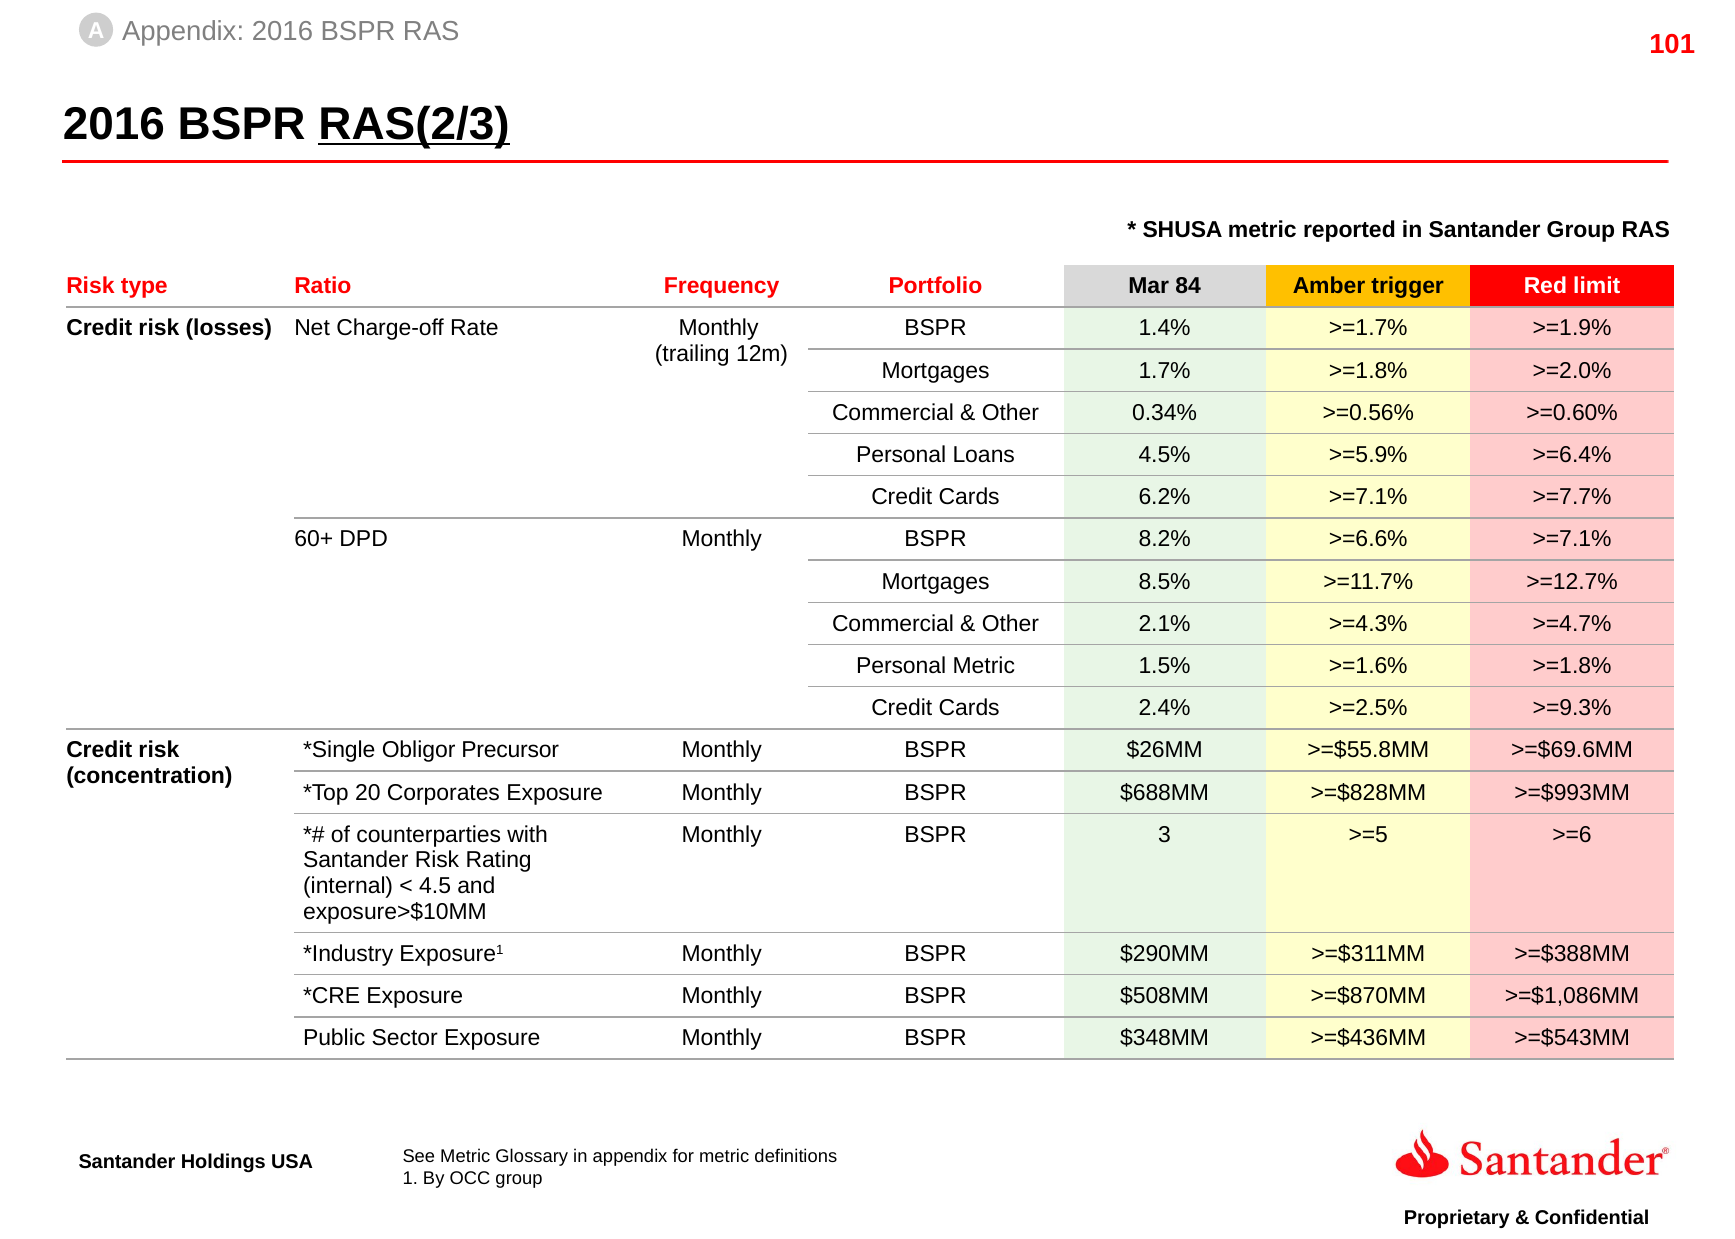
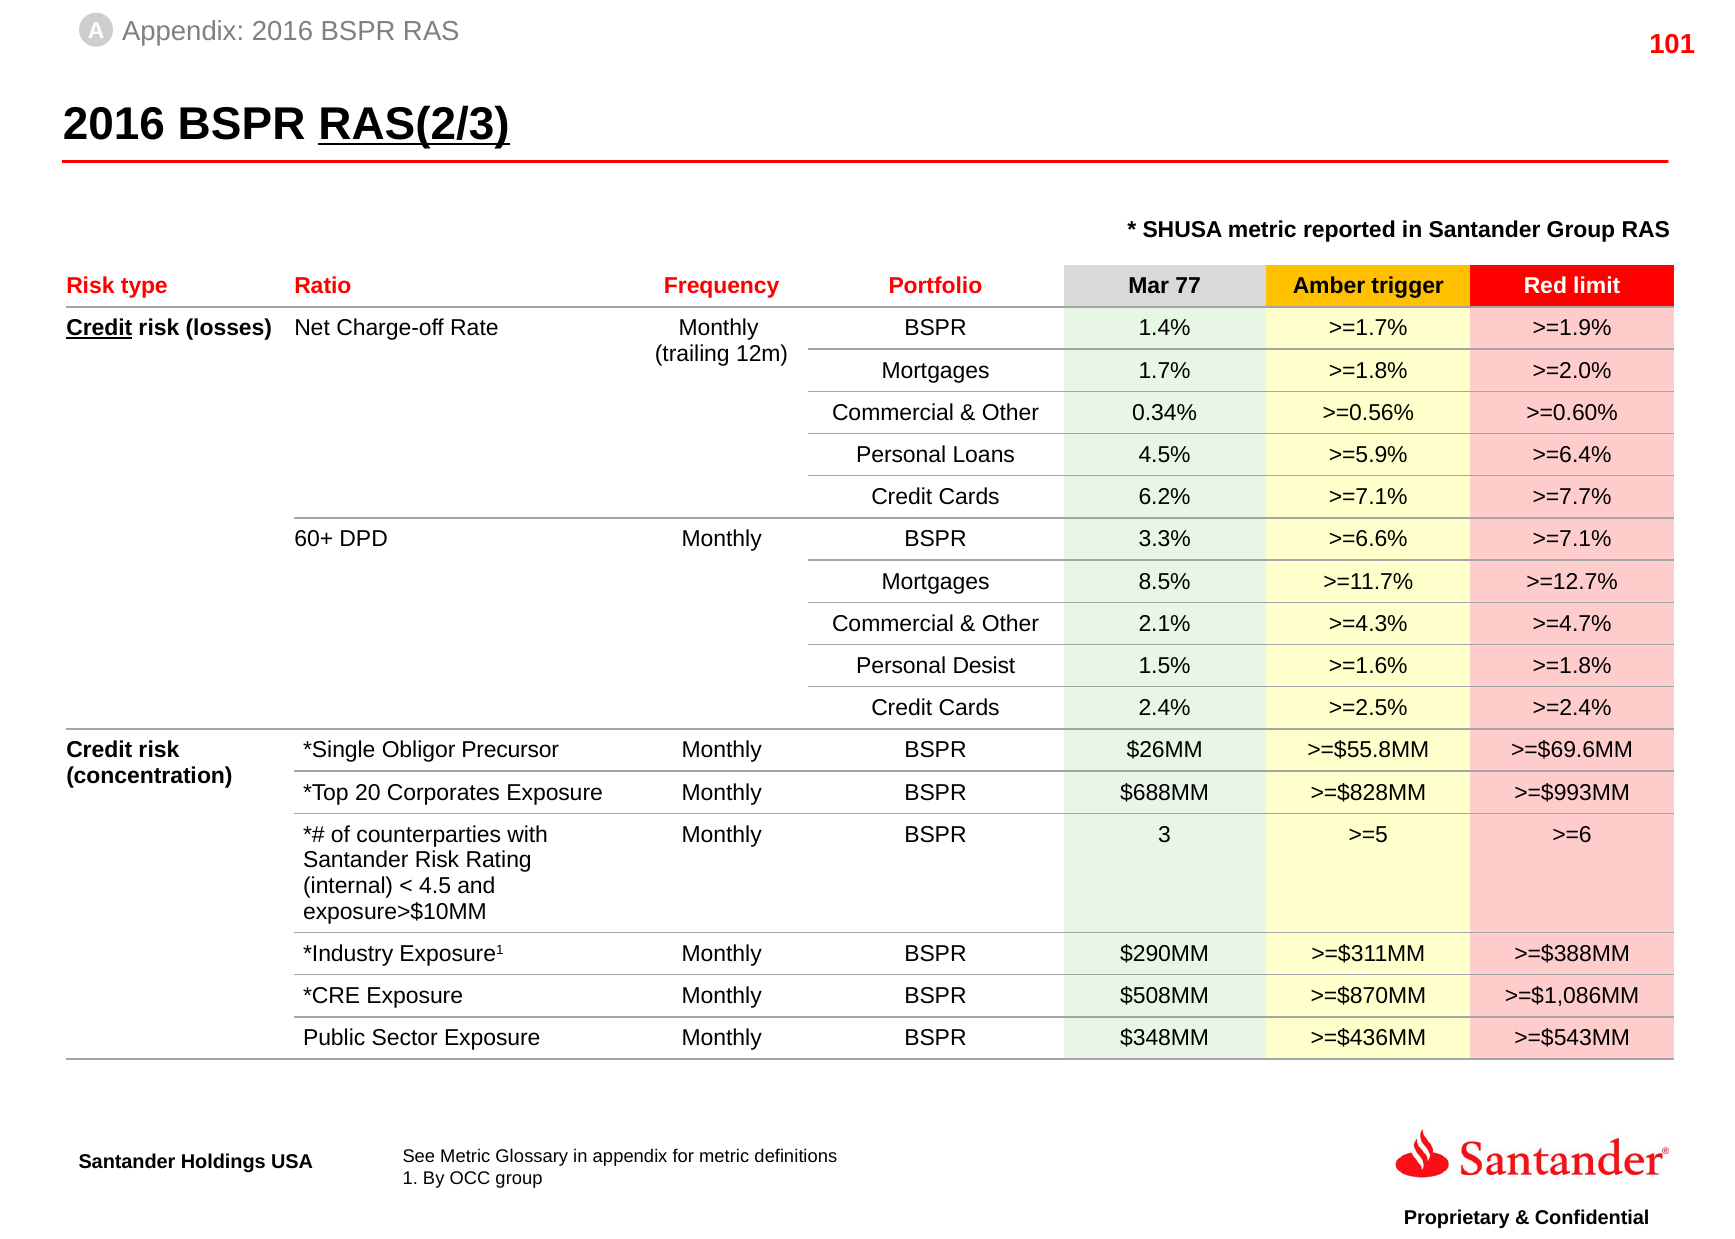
84: 84 -> 77
Credit at (99, 328) underline: none -> present
8.2%: 8.2% -> 3.3%
Personal Metric: Metric -> Desist
>=9.3%: >=9.3% -> >=2.4%
